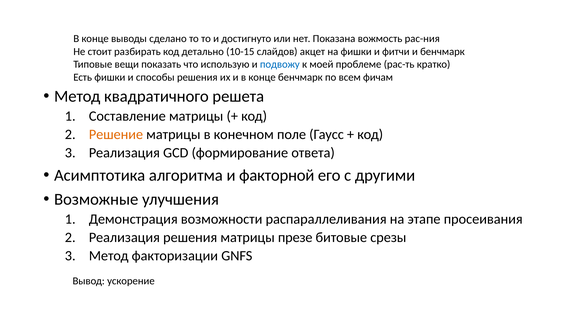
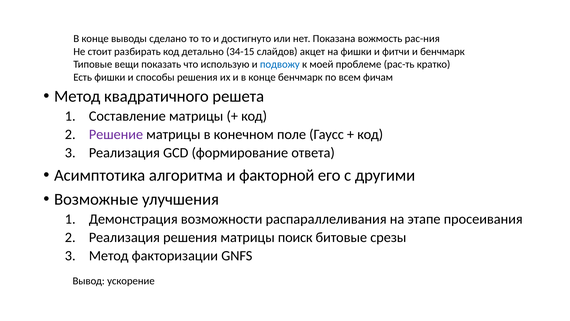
10-15: 10-15 -> 34-15
Решение colour: orange -> purple
презе: презе -> поиск
